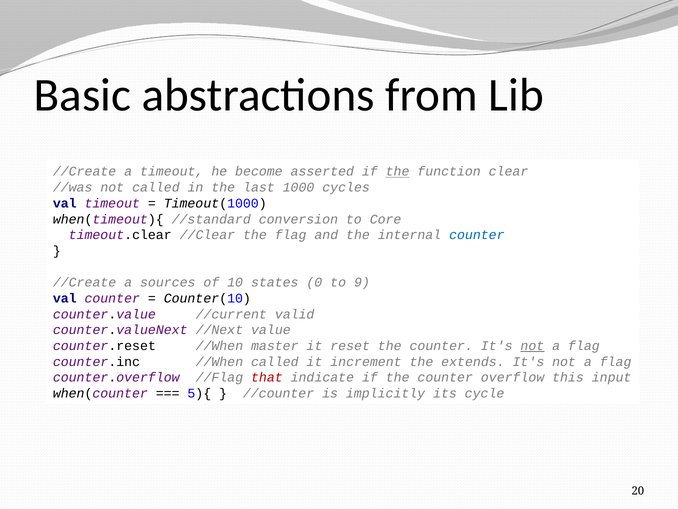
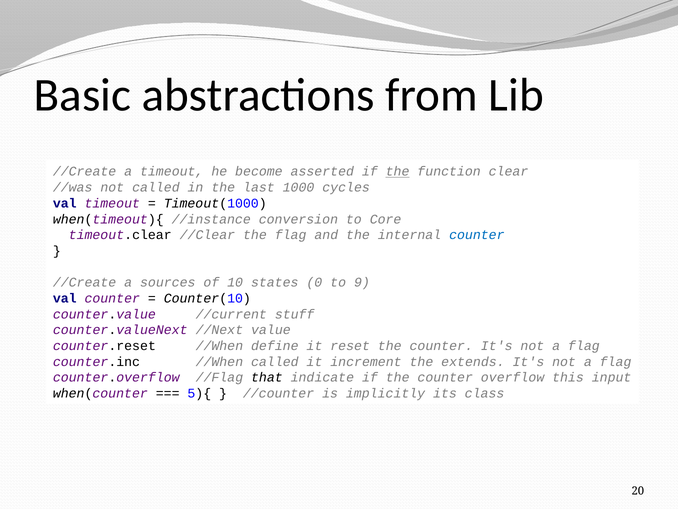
//standard: //standard -> //instance
valid: valid -> stuff
master: master -> define
not at (532, 346) underline: present -> none
that colour: red -> black
cycle: cycle -> class
